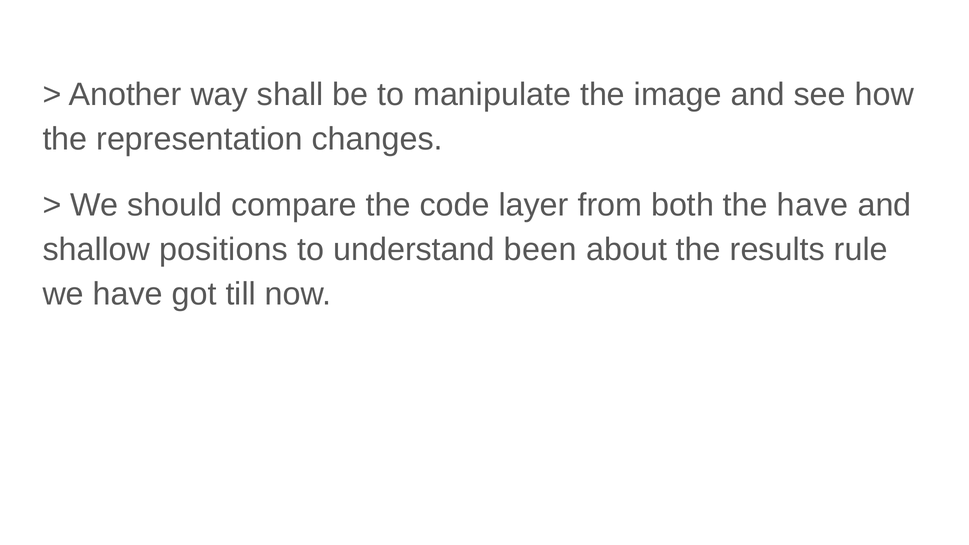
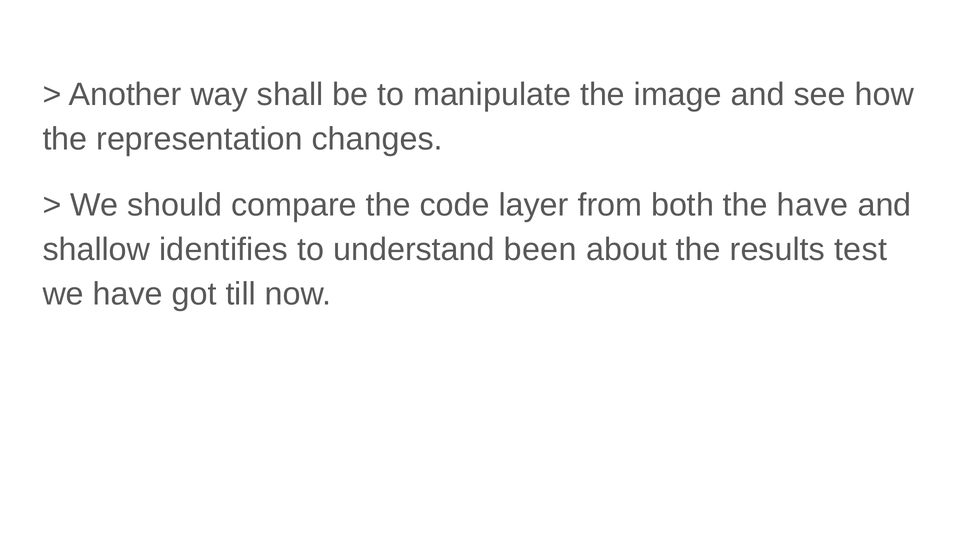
positions: positions -> identifies
rule: rule -> test
